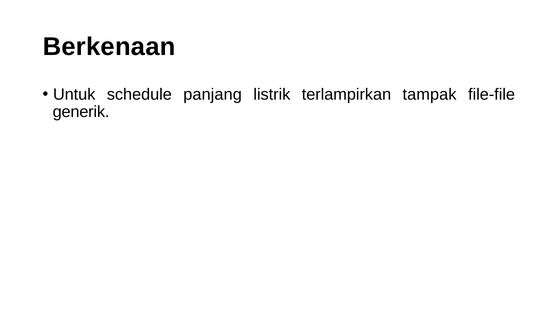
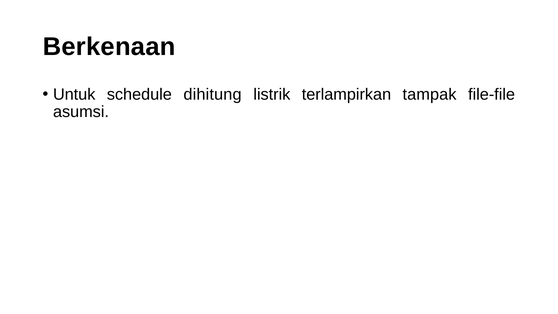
panjang: panjang -> dihitung
generik: generik -> asumsi
